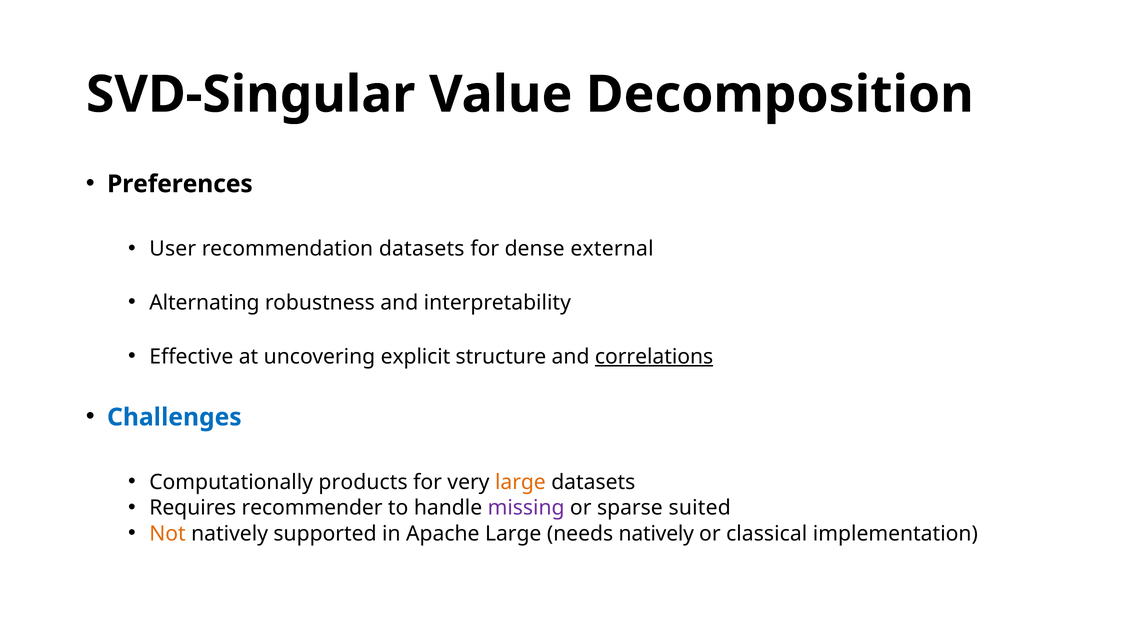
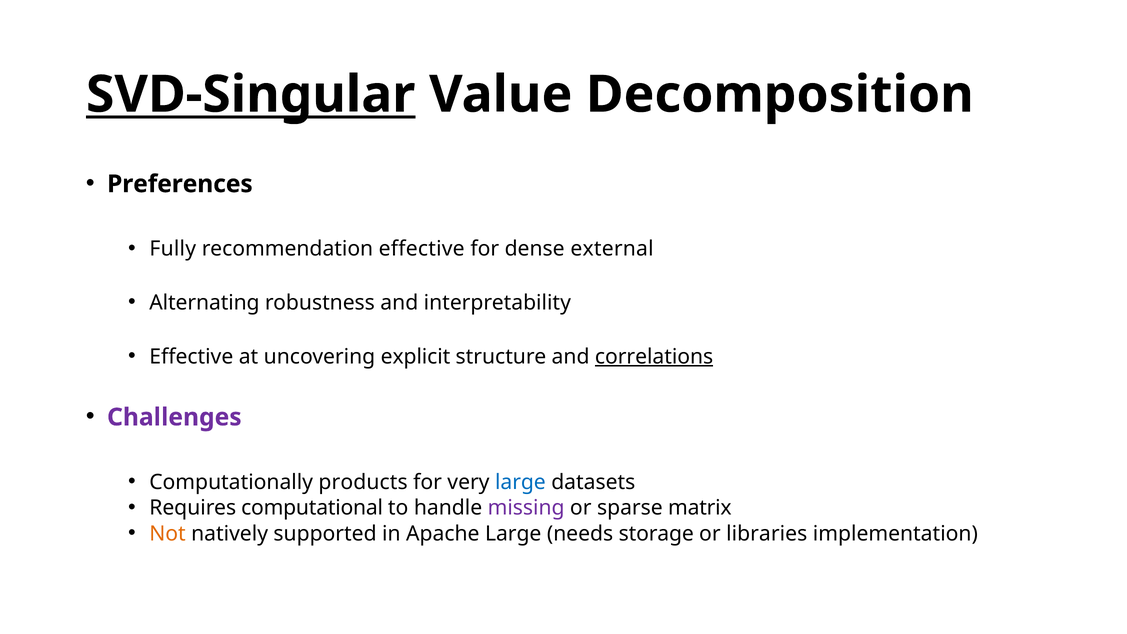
SVD-Singular underline: none -> present
User: User -> Fully
recommendation datasets: datasets -> effective
Challenges colour: blue -> purple
large at (520, 482) colour: orange -> blue
recommender: recommender -> computational
suited: suited -> matrix
needs natively: natively -> storage
classical: classical -> libraries
